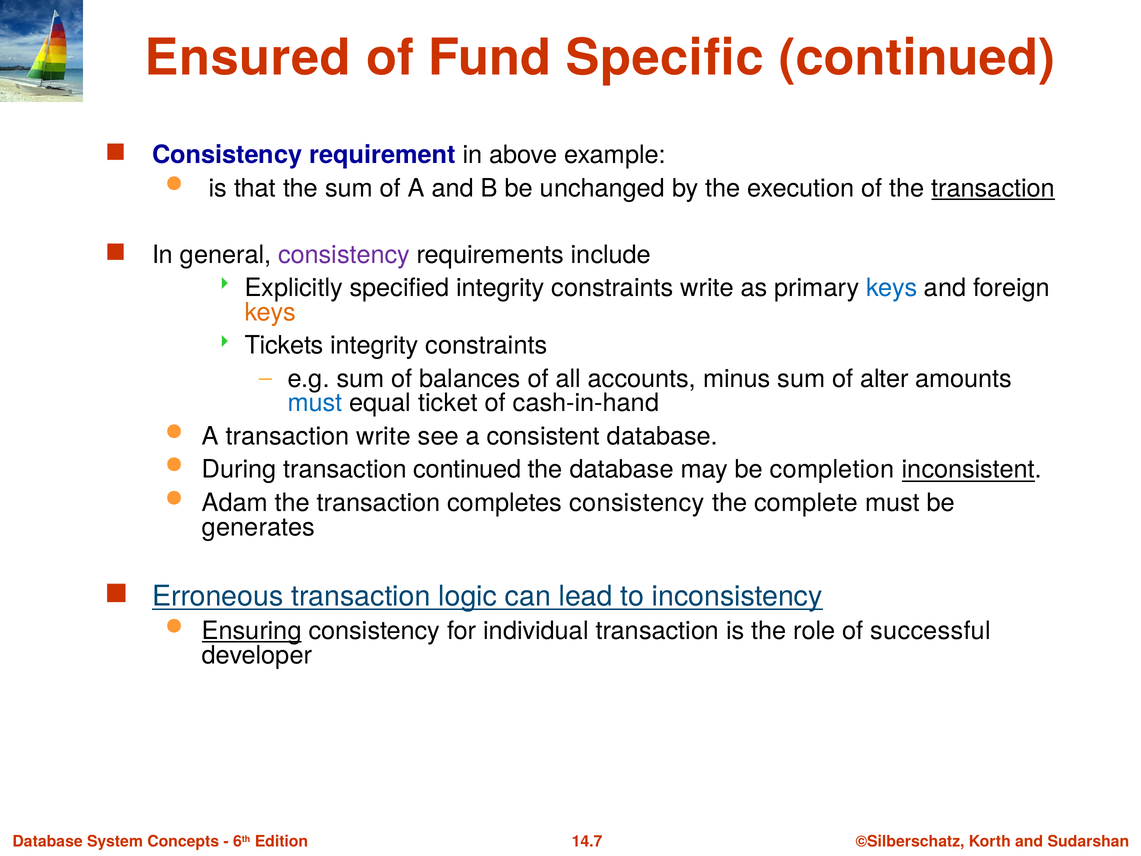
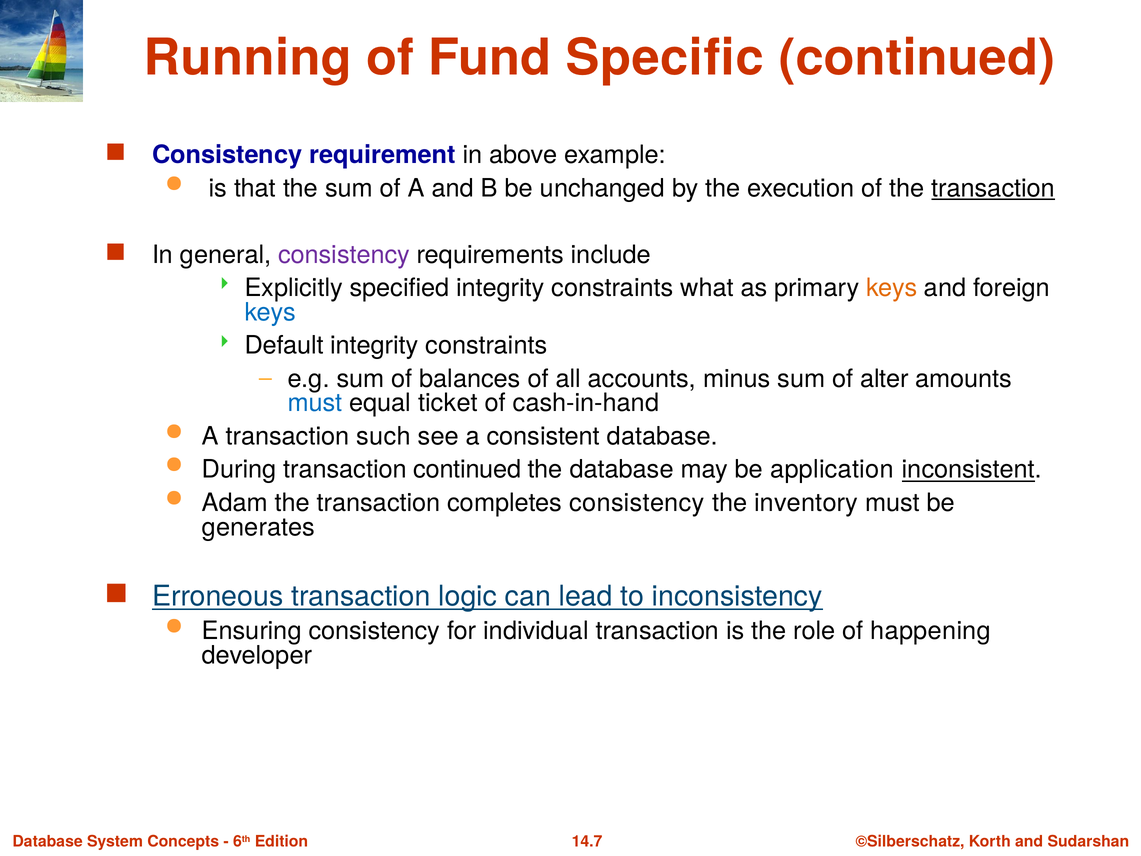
Ensured: Ensured -> Running
constraints write: write -> what
keys at (892, 288) colour: blue -> orange
keys at (270, 312) colour: orange -> blue
Tickets: Tickets -> Default
transaction write: write -> such
completion: completion -> application
complete: complete -> inventory
Ensuring underline: present -> none
successful: successful -> happening
